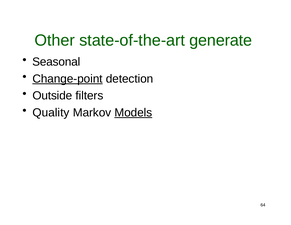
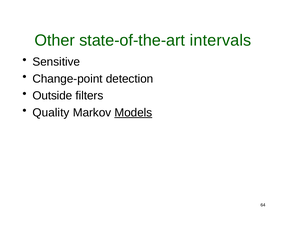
generate: generate -> intervals
Seasonal: Seasonal -> Sensitive
Change-point underline: present -> none
